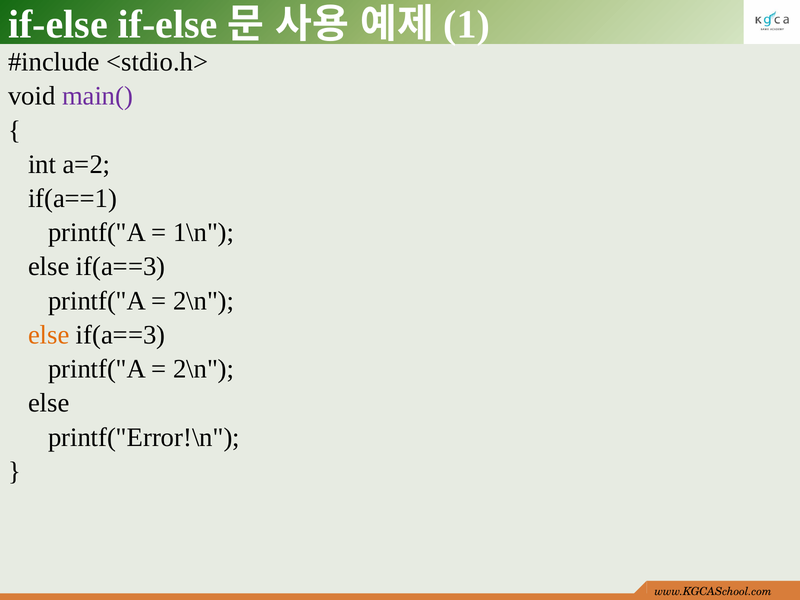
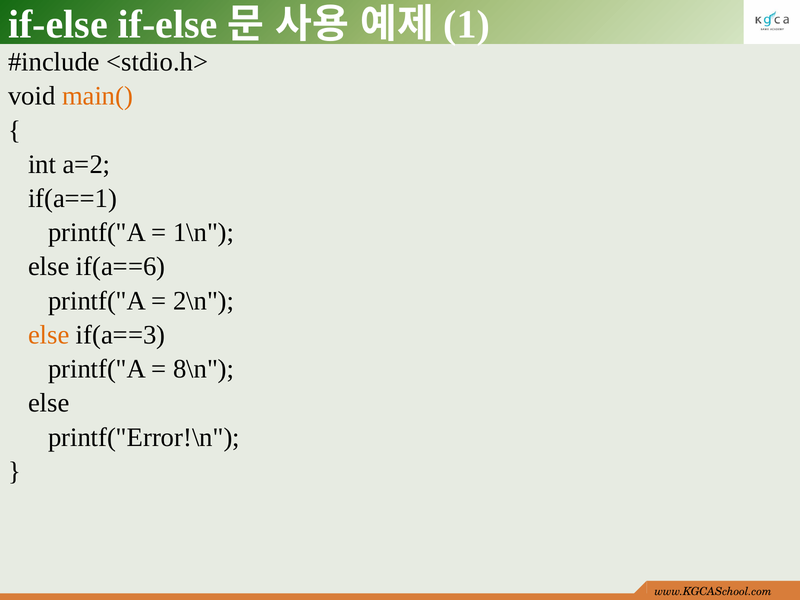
main( colour: purple -> orange
if(a==3 at (121, 267): if(a==3 -> if(a==6
2\n at (204, 369): 2\n -> 8\n
